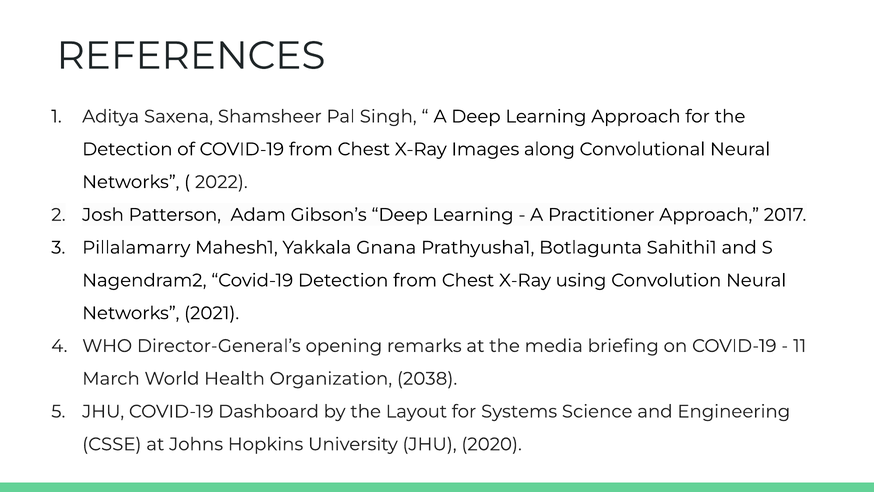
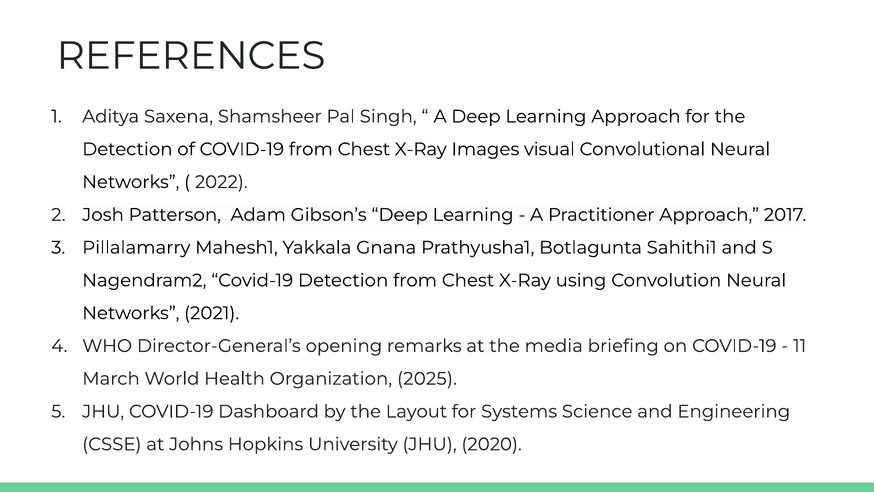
along: along -> visual
2038: 2038 -> 2025
